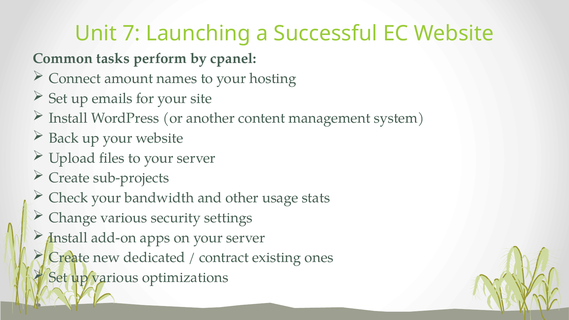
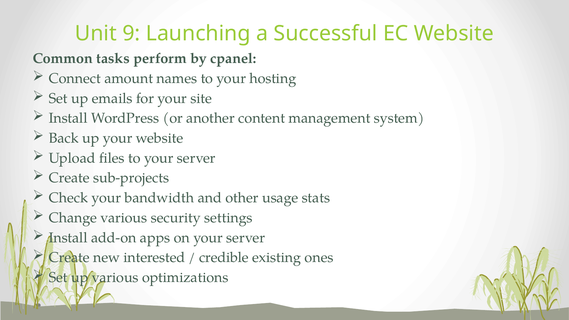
7: 7 -> 9
dedicated: dedicated -> interested
contract: contract -> credible
